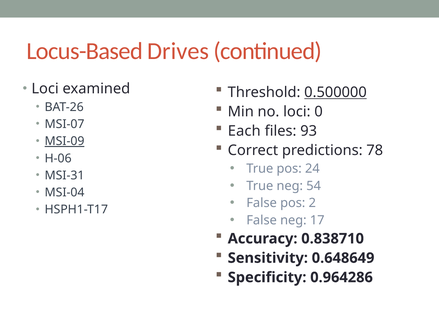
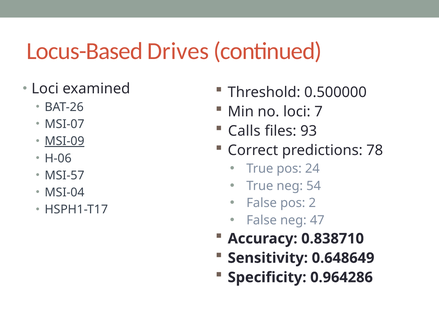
0.500000 underline: present -> none
0: 0 -> 7
Each: Each -> Calls
MSI-31: MSI-31 -> MSI-57
17: 17 -> 47
